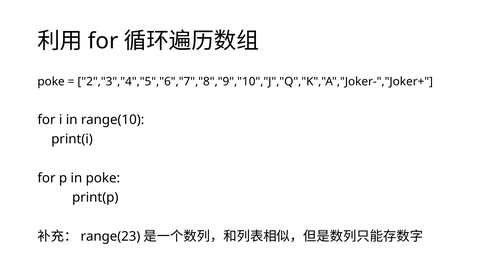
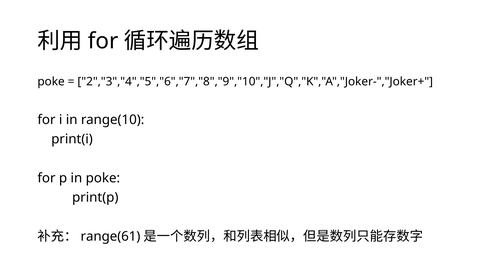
range(23: range(23 -> range(61
